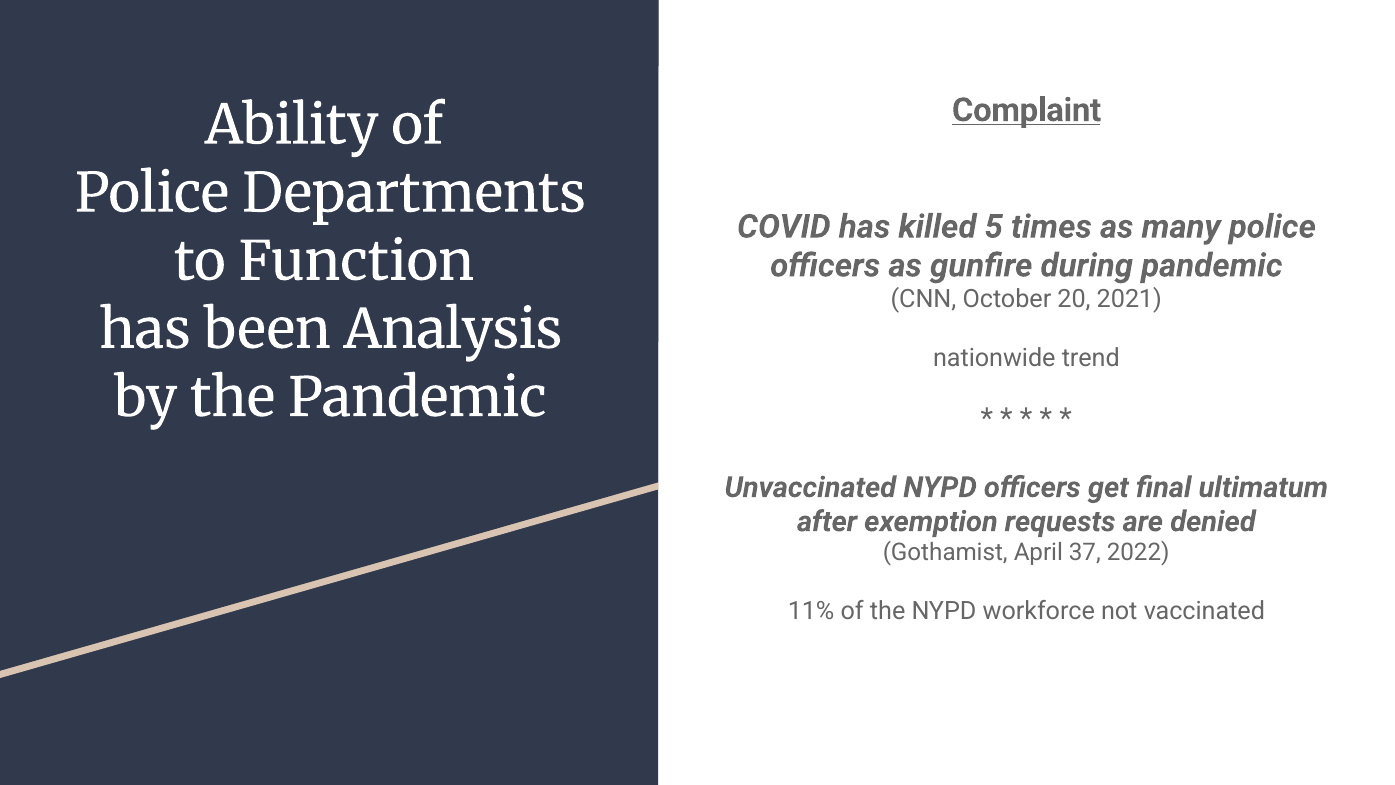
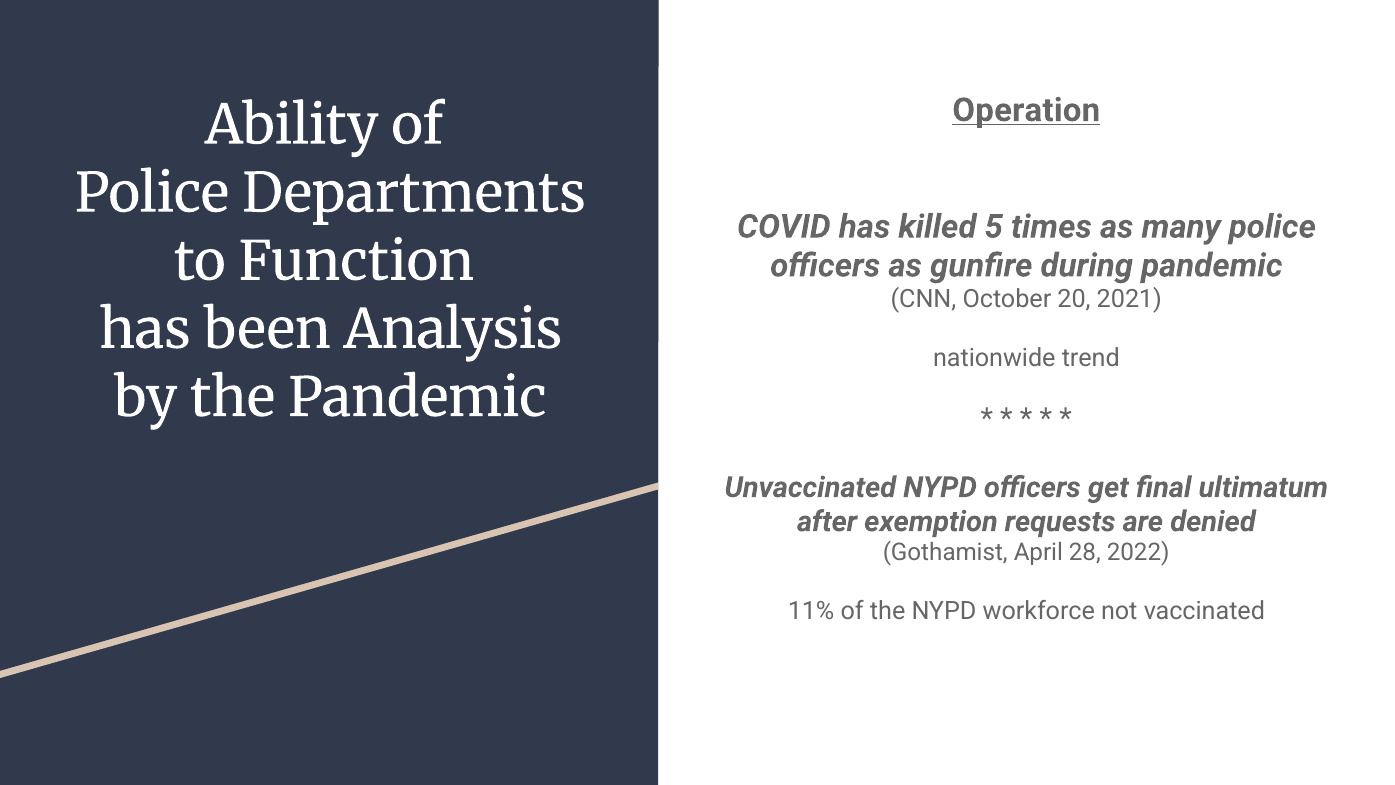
Complaint: Complaint -> Operation
37: 37 -> 28
